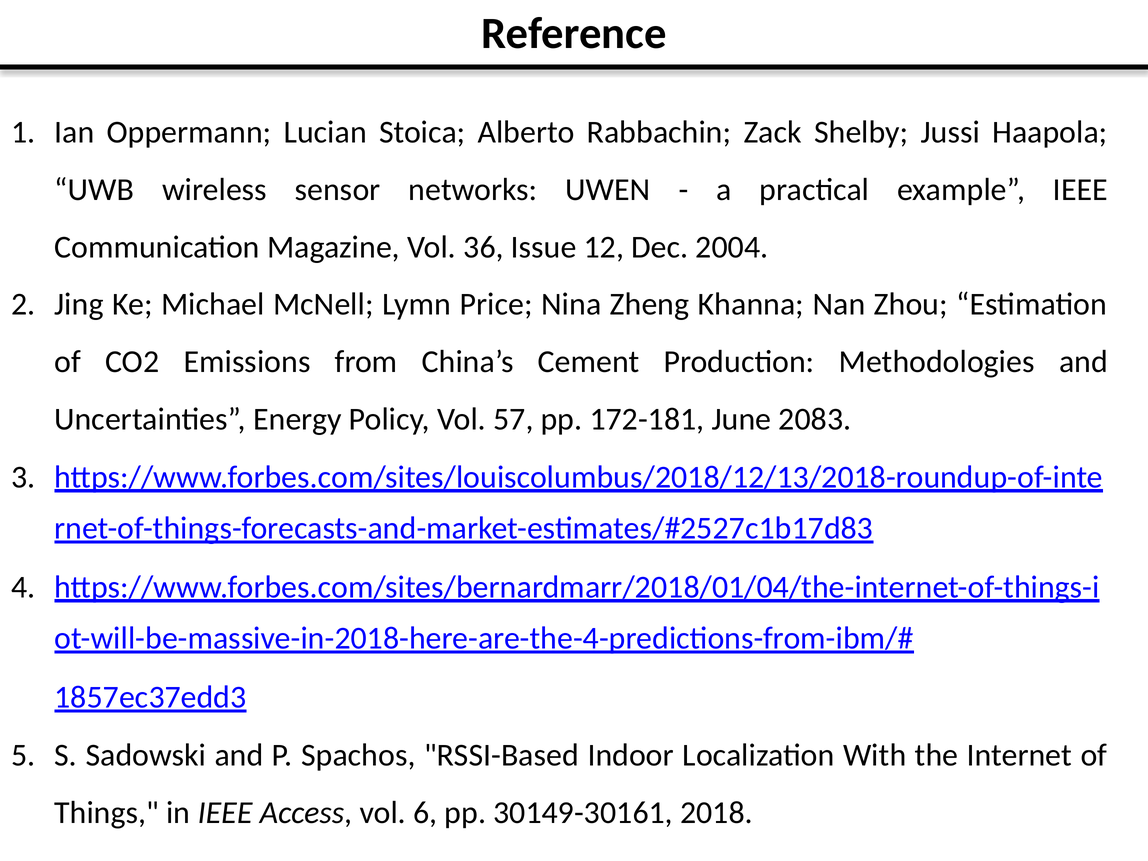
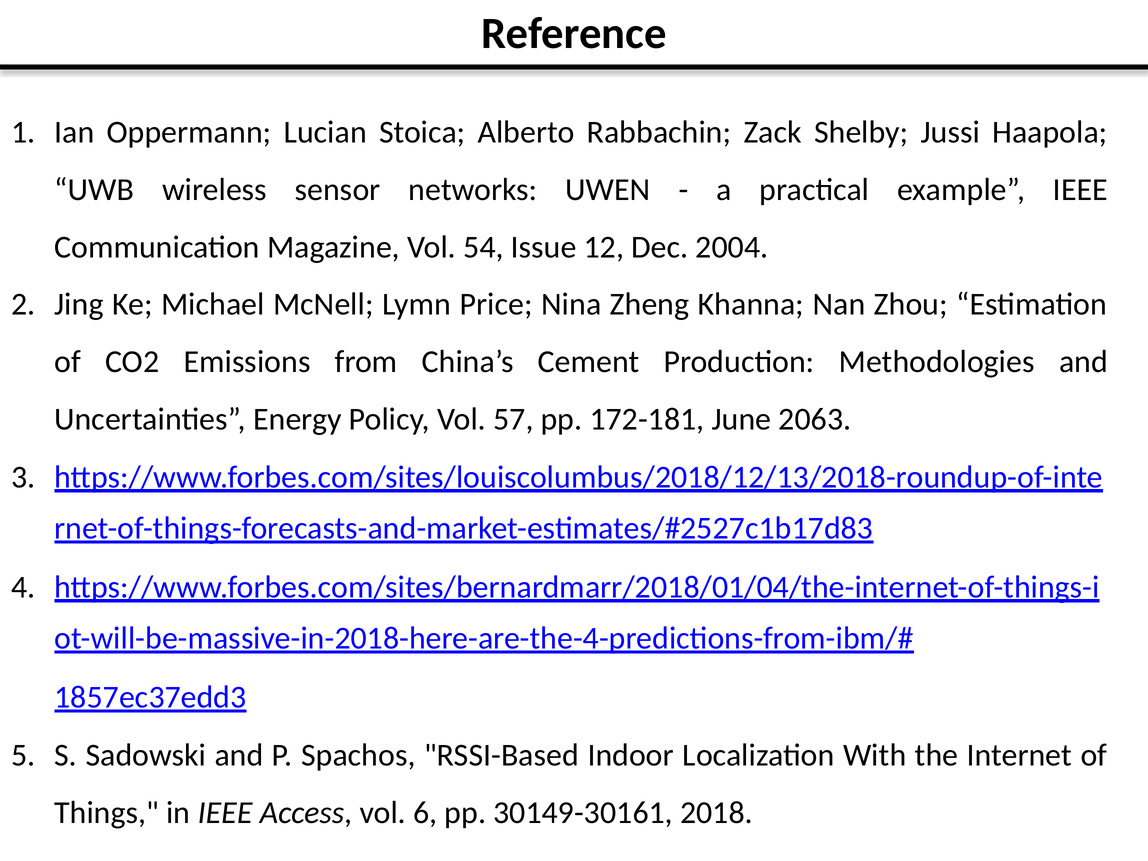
36: 36 -> 54
2083: 2083 -> 2063
